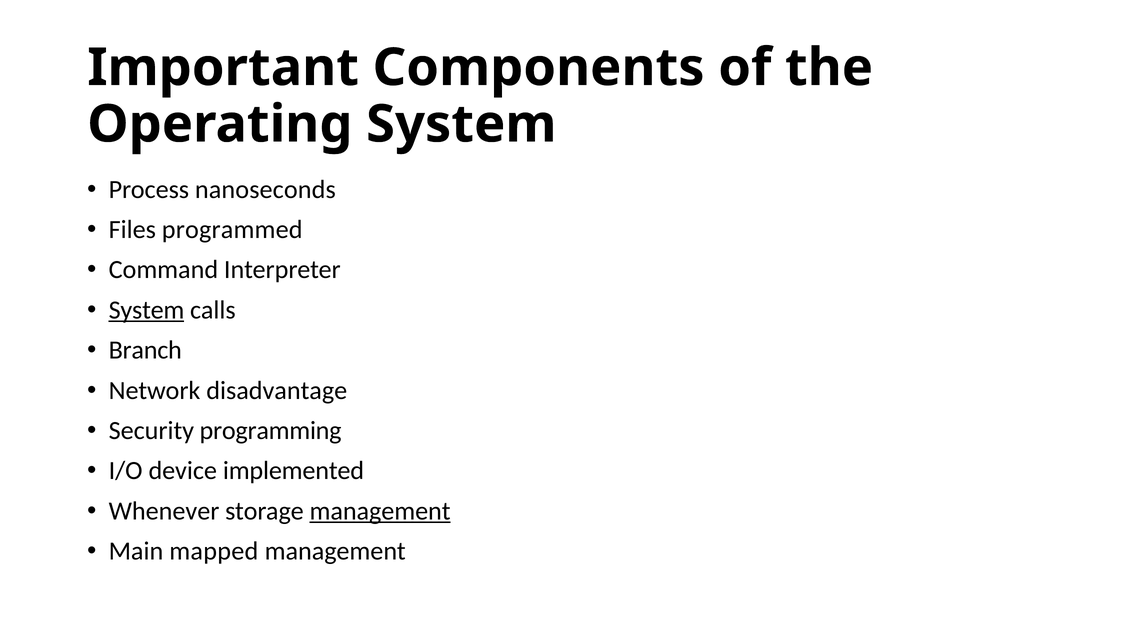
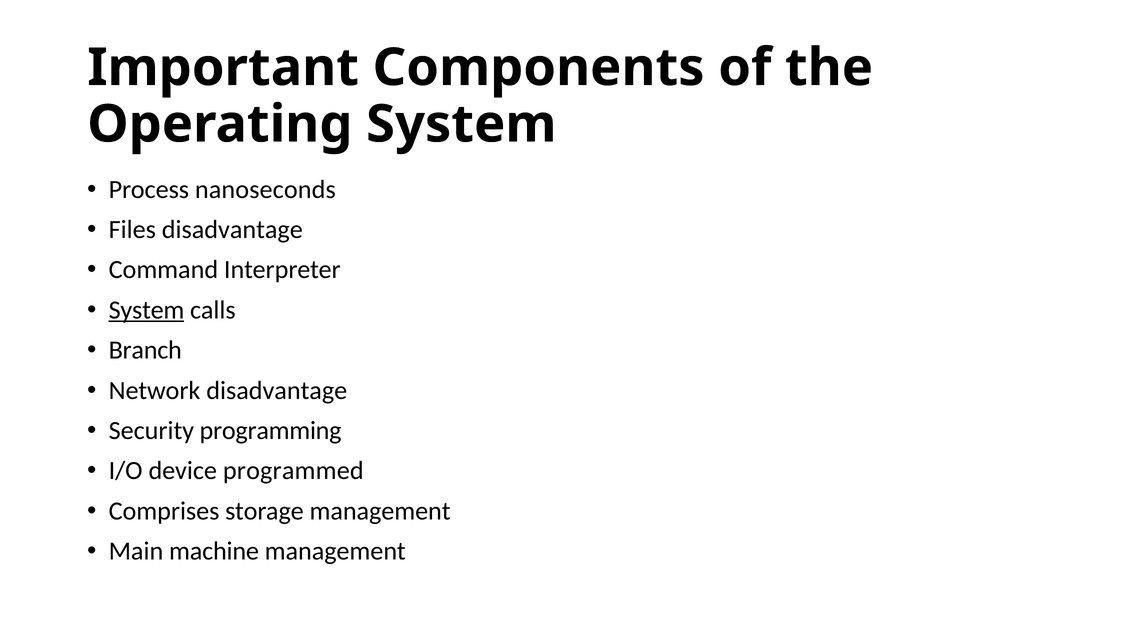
Files programmed: programmed -> disadvantage
implemented: implemented -> programmed
Whenever: Whenever -> Comprises
management at (380, 511) underline: present -> none
mapped: mapped -> machine
